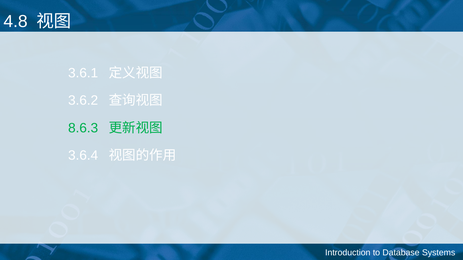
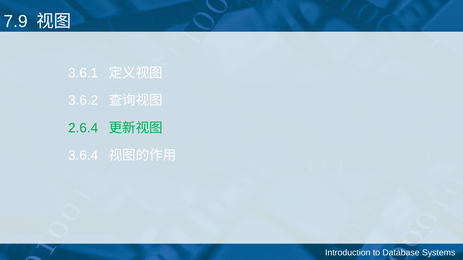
4.8: 4.8 -> 7.9
8.6.3: 8.6.3 -> 2.6.4
